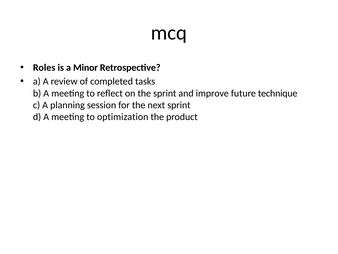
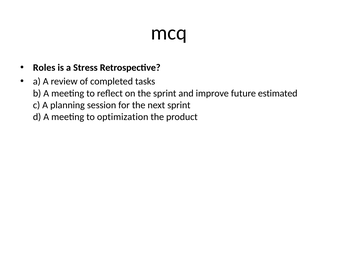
Minor: Minor -> Stress
technique: technique -> estimated
